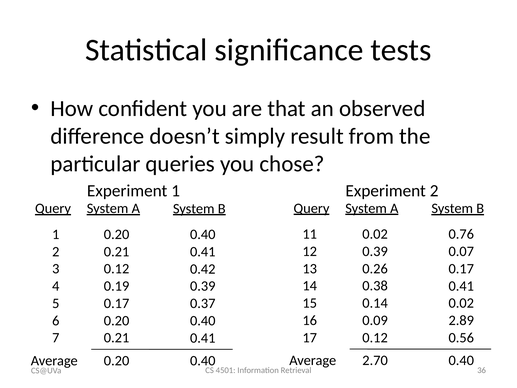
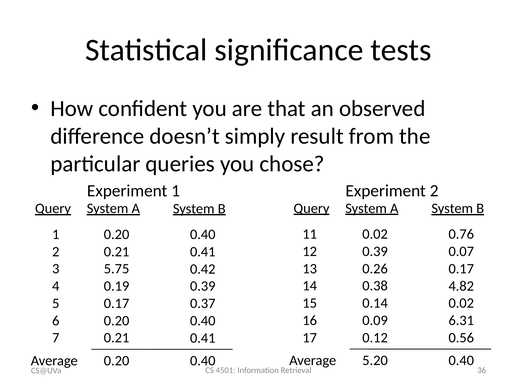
0.12 at (117, 269): 0.12 -> 5.75
0.41 at (461, 286): 0.41 -> 4.82
2.89: 2.89 -> 6.31
2.70: 2.70 -> 5.20
